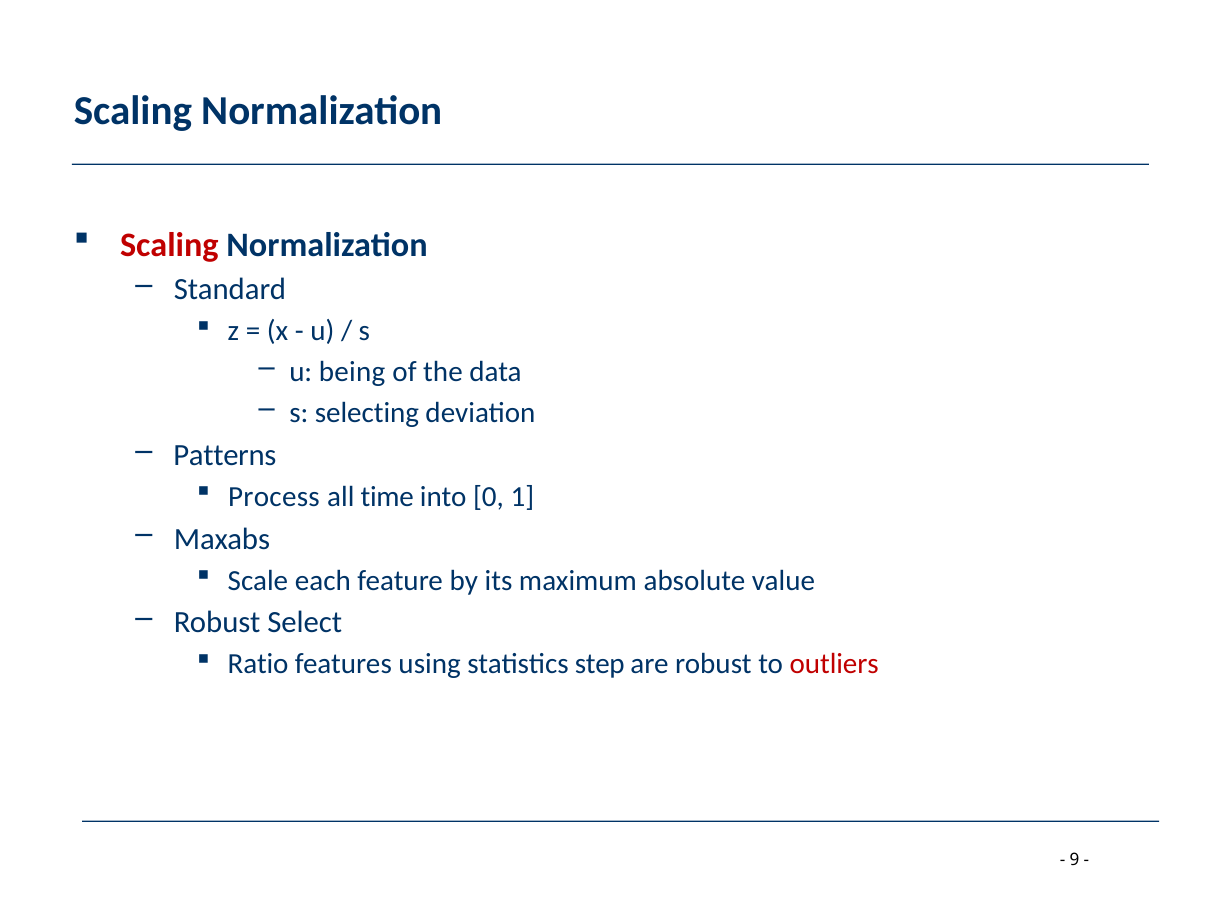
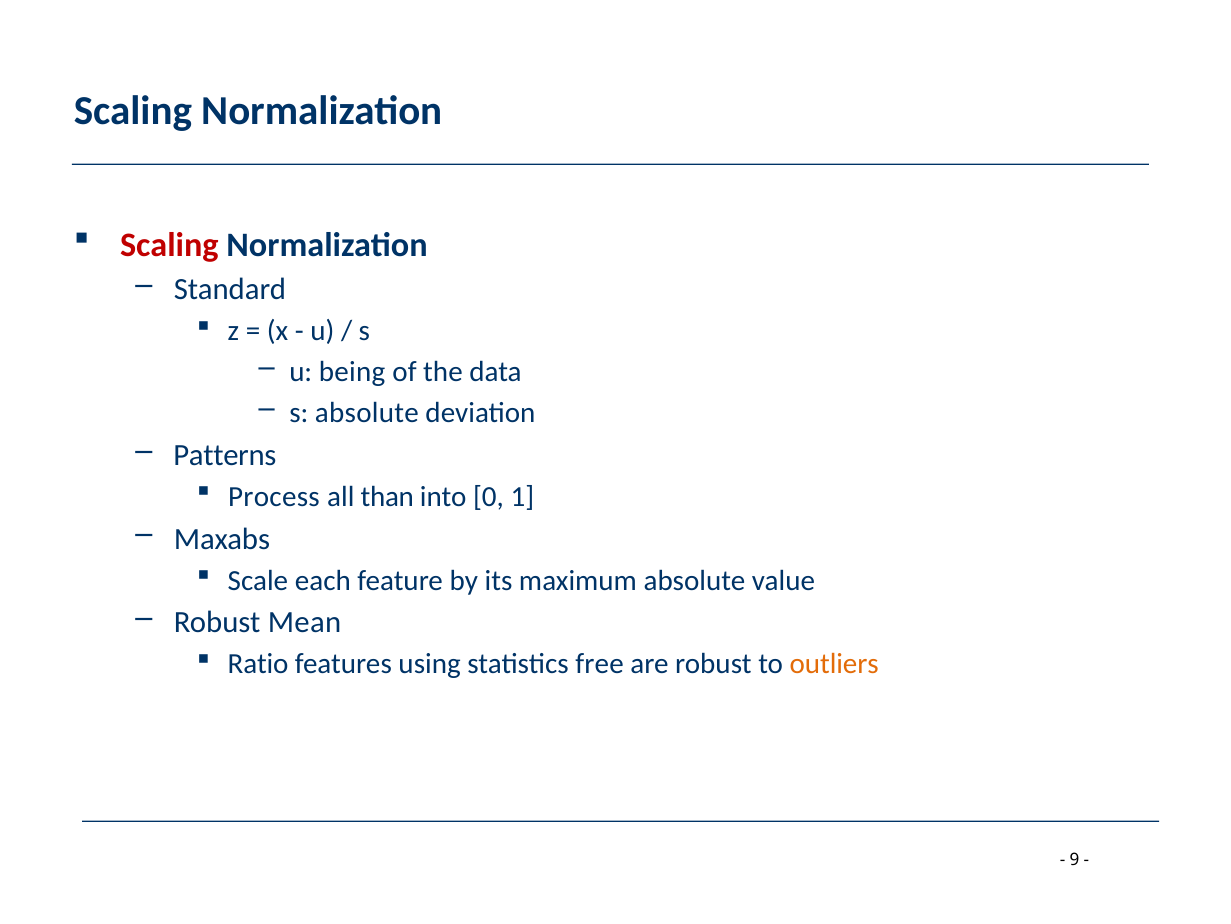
s selecting: selecting -> absolute
time: time -> than
Select: Select -> Mean
step: step -> free
outliers colour: red -> orange
